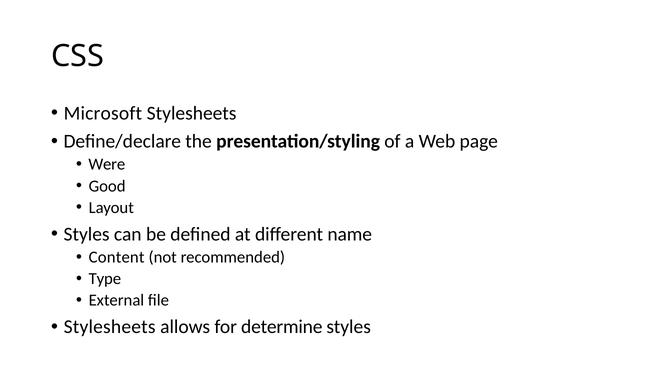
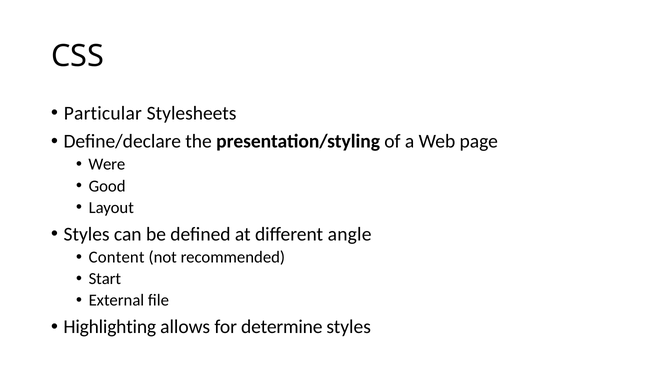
Microsoft: Microsoft -> Particular
name: name -> angle
Type: Type -> Start
Stylesheets at (110, 326): Stylesheets -> Highlighting
